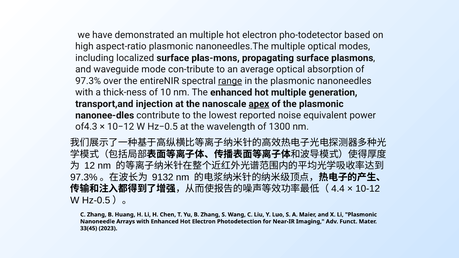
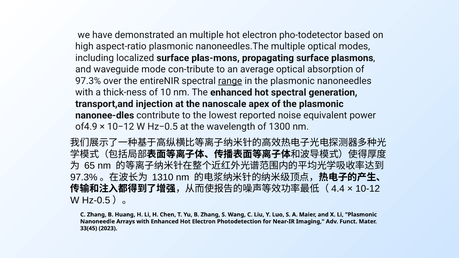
hot multiple: multiple -> spectral
apex underline: present -> none
of4.3: of4.3 -> of4.9
12: 12 -> 65
9132: 9132 -> 1310
